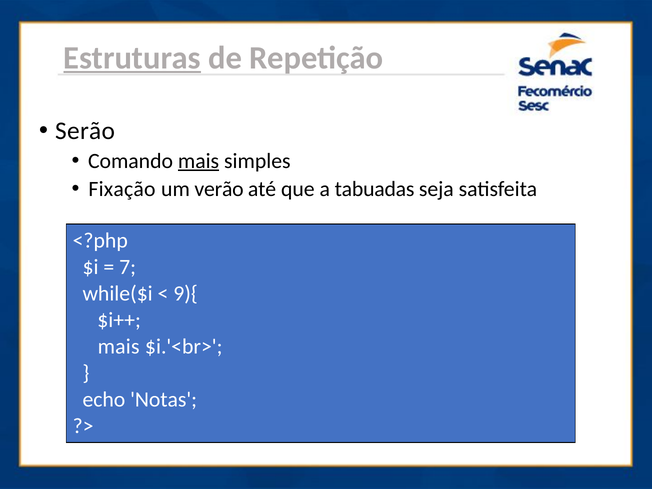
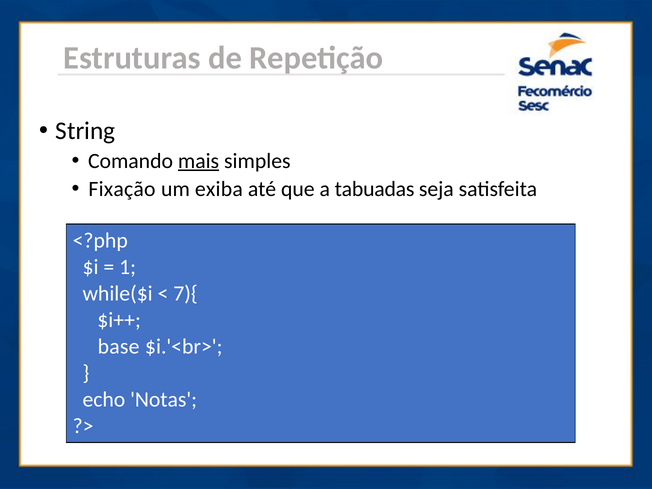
Estruturas underline: present -> none
Serão: Serão -> String
verão: verão -> exiba
7: 7 -> 1
9){: 9){ -> 7){
mais at (119, 347): mais -> base
